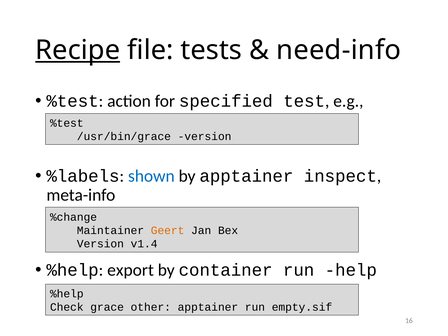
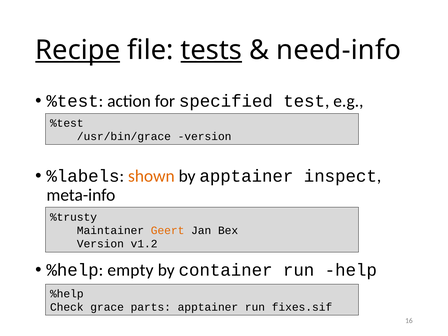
tests underline: none -> present
shown colour: blue -> orange
%change: %change -> %trusty
v1.4: v1.4 -> v1.2
export: export -> empty
other: other -> parts
empty.sif: empty.sif -> fixes.sif
